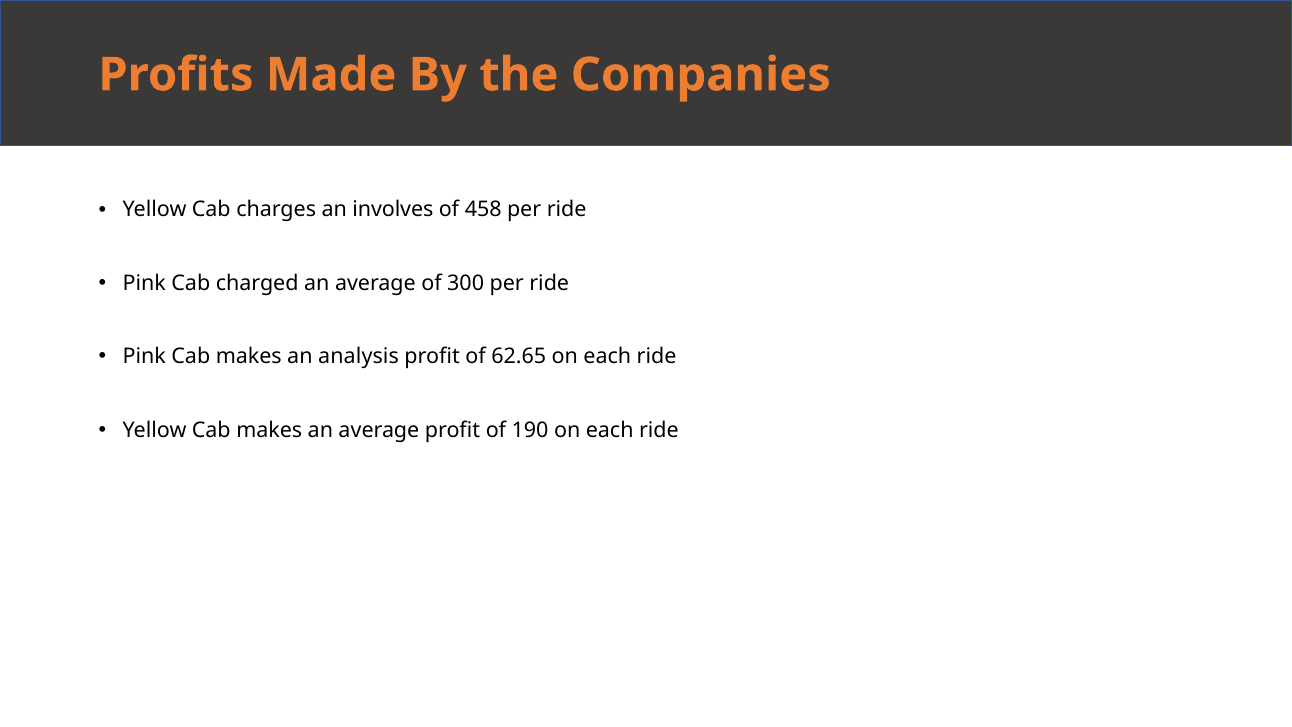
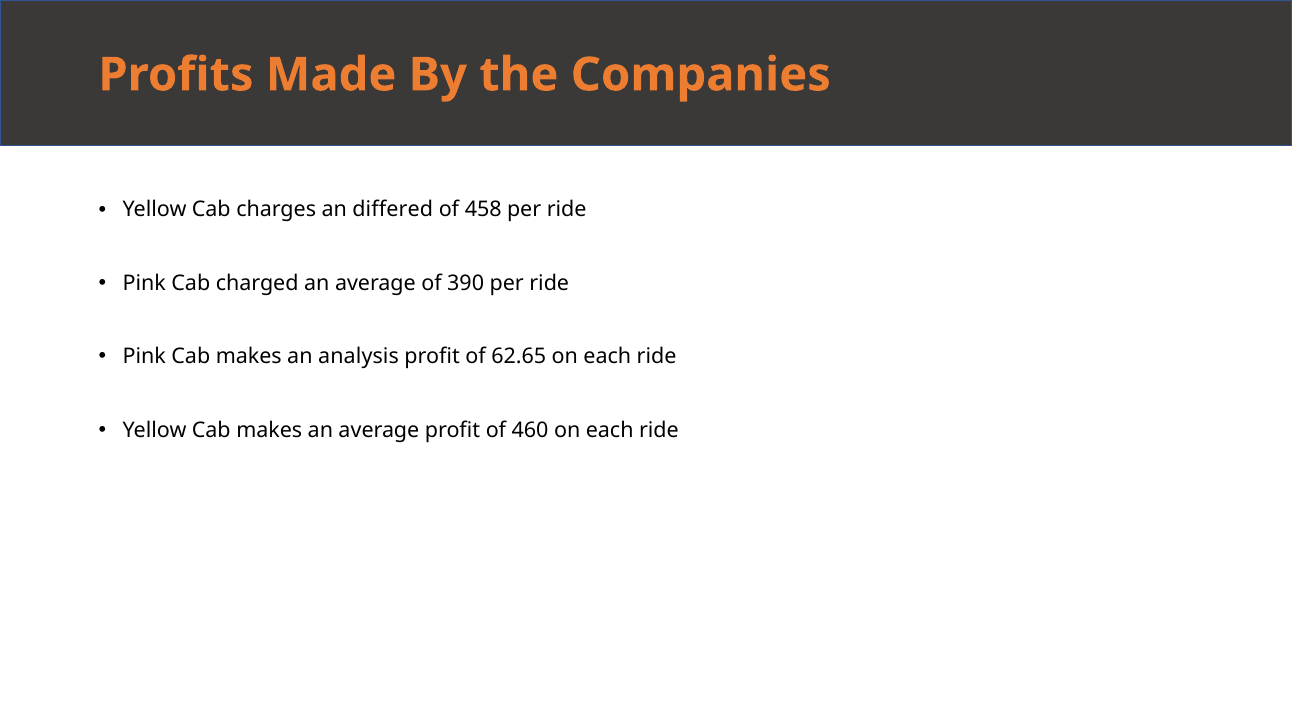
involves: involves -> differed
300: 300 -> 390
190: 190 -> 460
